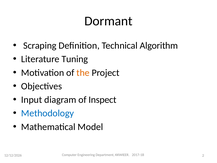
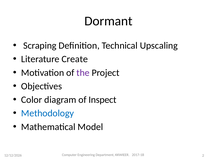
Algorithm: Algorithm -> Upscaling
Tuning: Tuning -> Create
the colour: orange -> purple
Input: Input -> Color
